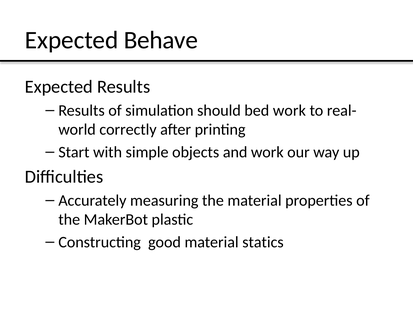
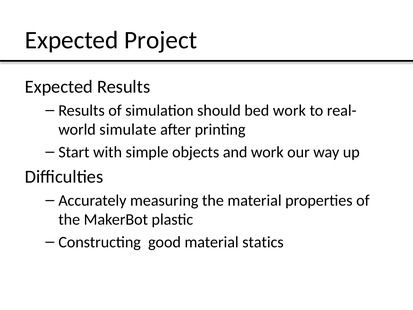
Behave: Behave -> Project
correctly: correctly -> simulate
